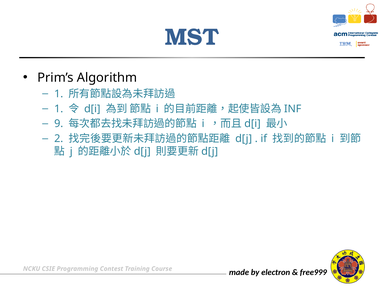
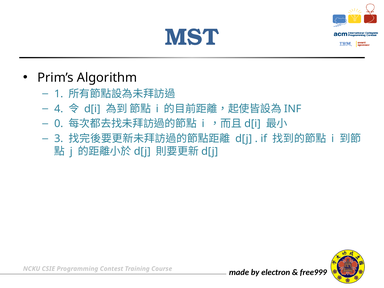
1 at (59, 109): 1 -> 4
9: 9 -> 0
2: 2 -> 3
